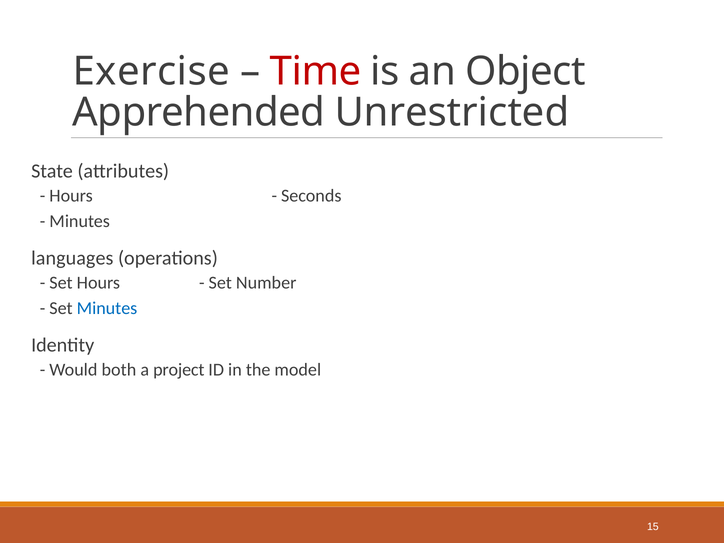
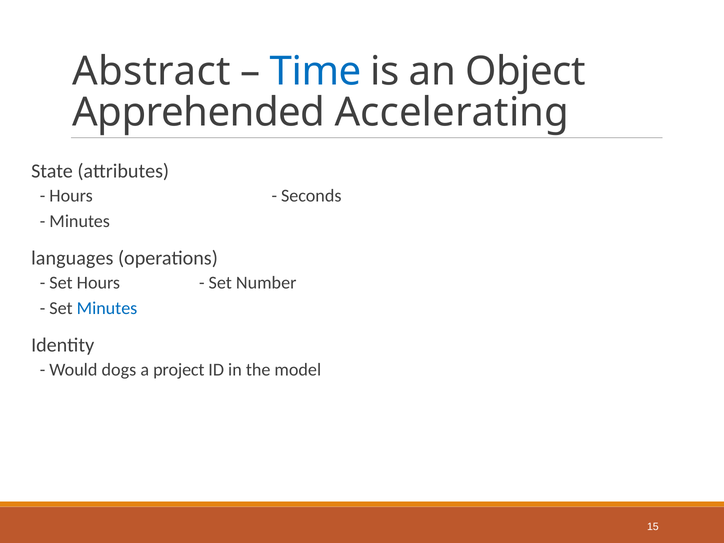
Exercise: Exercise -> Abstract
Time colour: red -> blue
Unrestricted: Unrestricted -> Accelerating
both: both -> dogs
